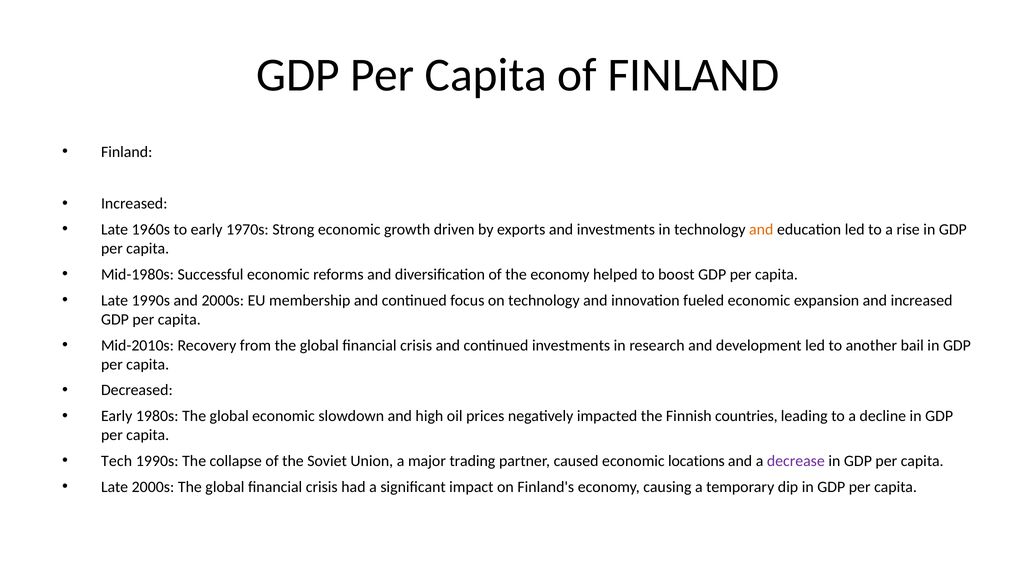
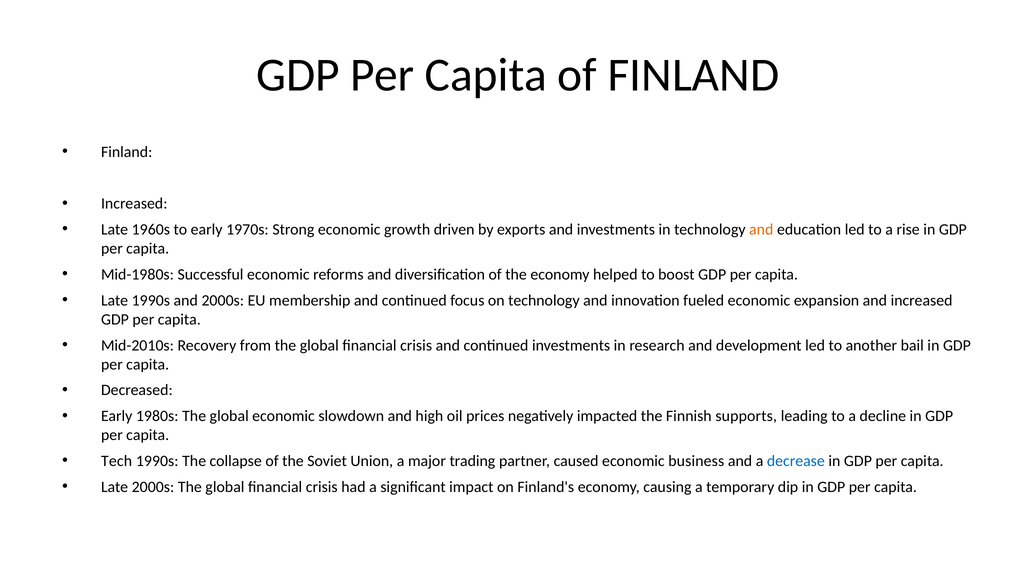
countries: countries -> supports
locations: locations -> business
decrease colour: purple -> blue
